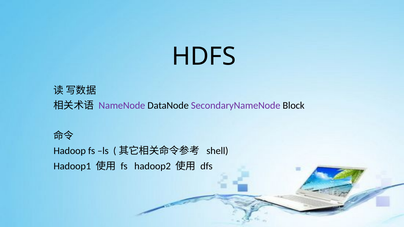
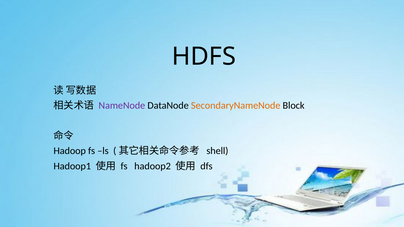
SecondaryNameNode colour: purple -> orange
